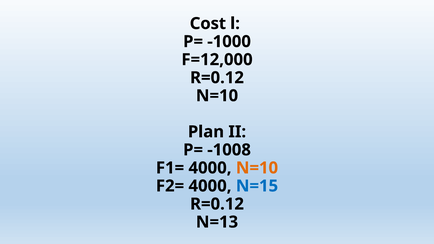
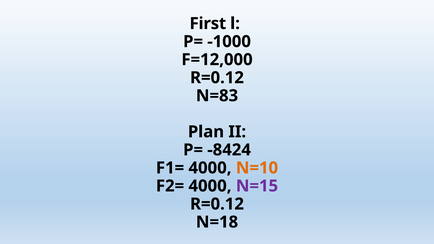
Cost: Cost -> First
N=10 at (217, 96): N=10 -> N=83
-1008: -1008 -> -8424
N=15 colour: blue -> purple
N=13: N=13 -> N=18
